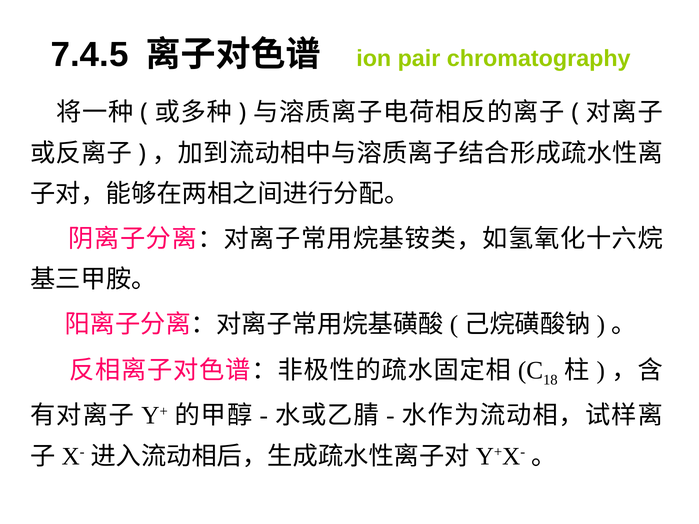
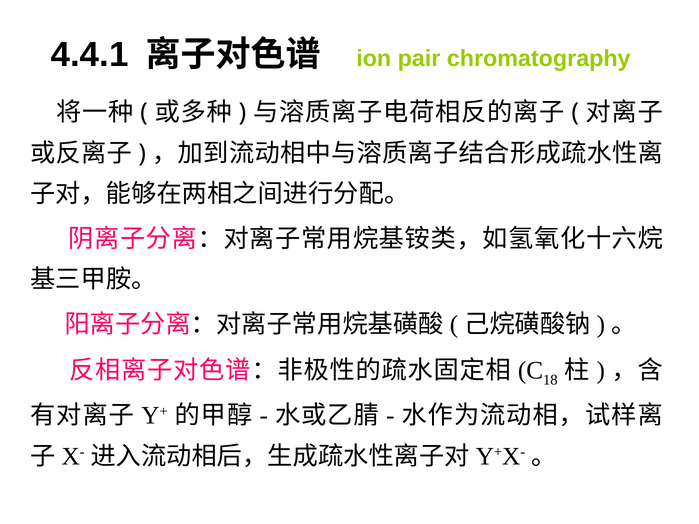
7.4.5: 7.4.5 -> 4.4.1
